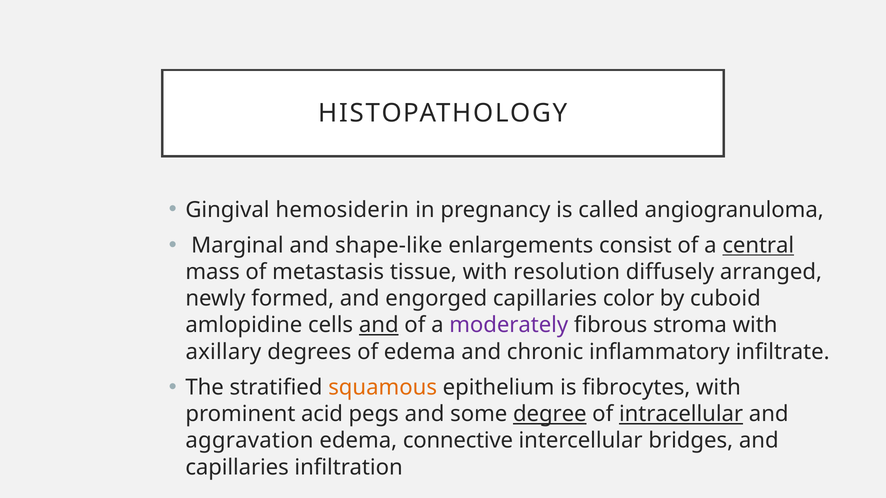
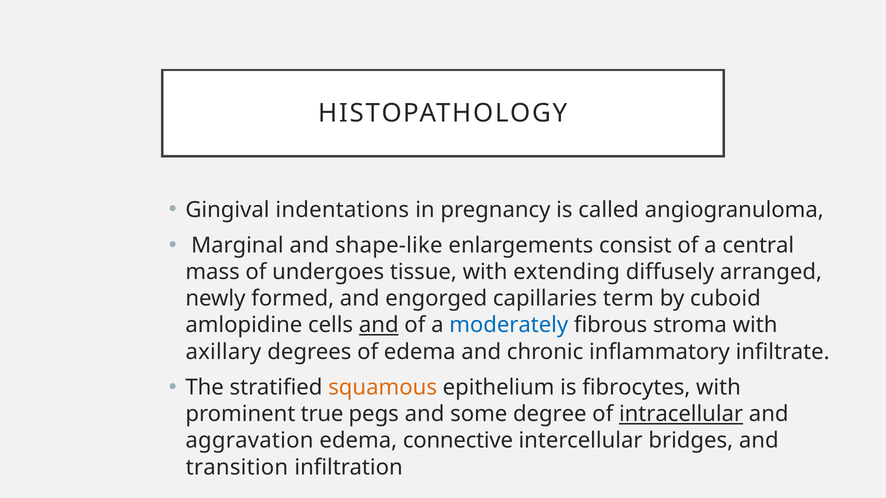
hemosiderin: hemosiderin -> indentations
central underline: present -> none
metastasis: metastasis -> undergoes
resolution: resolution -> extending
color: color -> term
moderately colour: purple -> blue
acid: acid -> true
degree underline: present -> none
capillaries at (237, 468): capillaries -> transition
